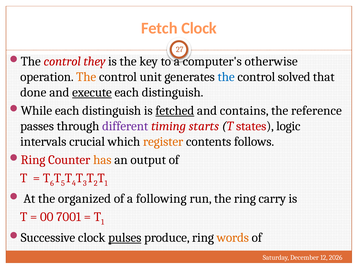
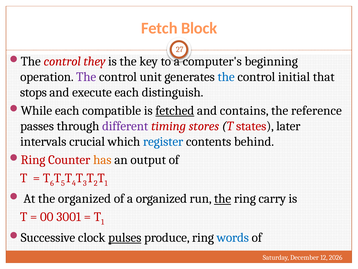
Fetch Clock: Clock -> Block
otherwise: otherwise -> beginning
The at (86, 77) colour: orange -> purple
solved: solved -> initial
done: done -> stops
execute underline: present -> none
distinguish at (112, 110): distinguish -> compatible
starts: starts -> stores
logic: logic -> later
register colour: orange -> blue
follows: follows -> behind
a following: following -> organized
the at (223, 198) underline: none -> present
7001: 7001 -> 3001
words colour: orange -> blue
